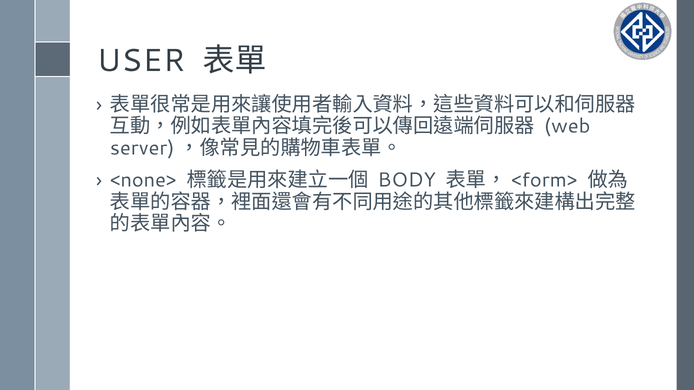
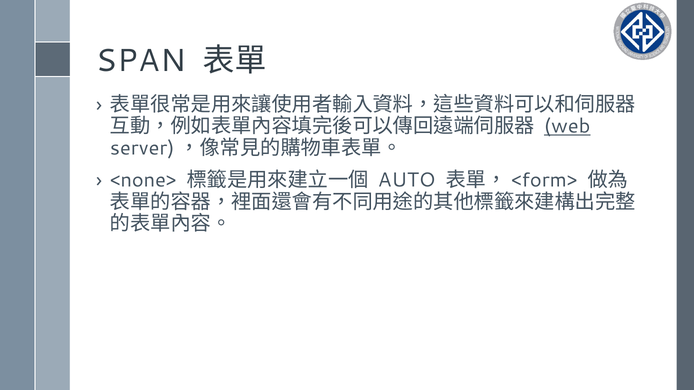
USER: USER -> SPAN
web underline: none -> present
BODY: BODY -> AUTO
